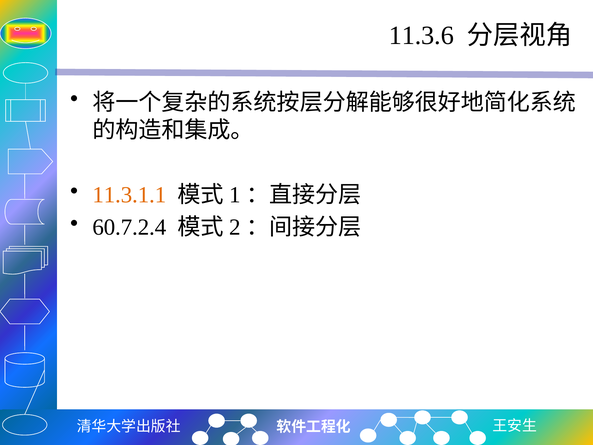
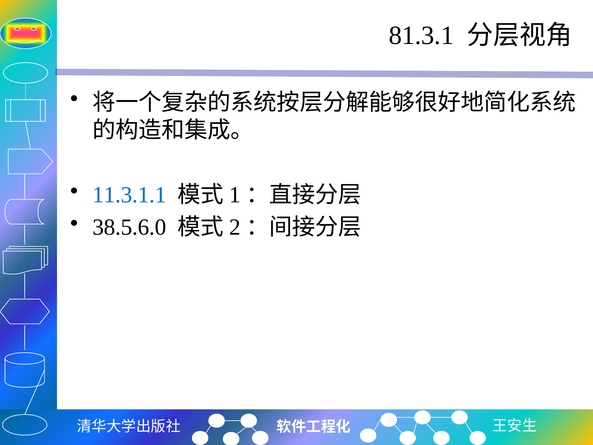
11.3.6: 11.3.6 -> 81.3.1
11.3.1.1 colour: orange -> blue
60.7.2.4: 60.7.2.4 -> 38.5.6.0
